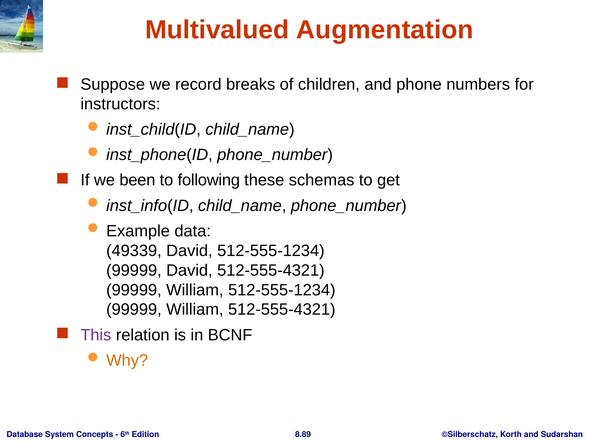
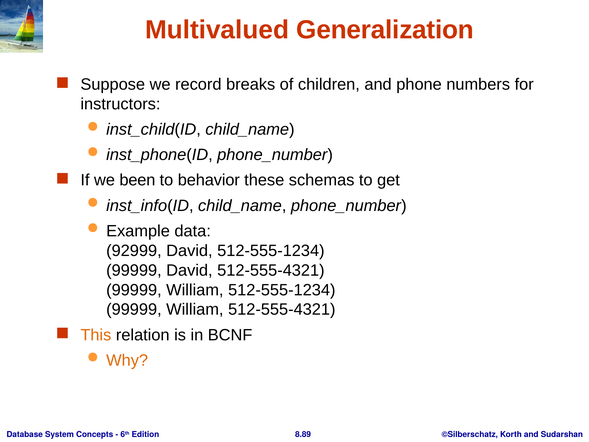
Augmentation: Augmentation -> Generalization
following: following -> behavior
49339: 49339 -> 92999
This colour: purple -> orange
